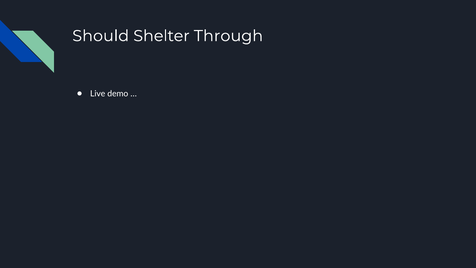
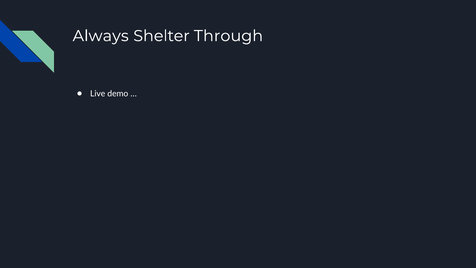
Should: Should -> Always
